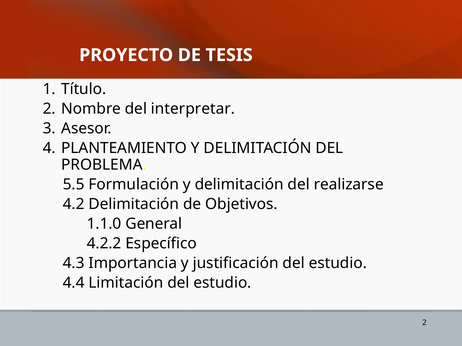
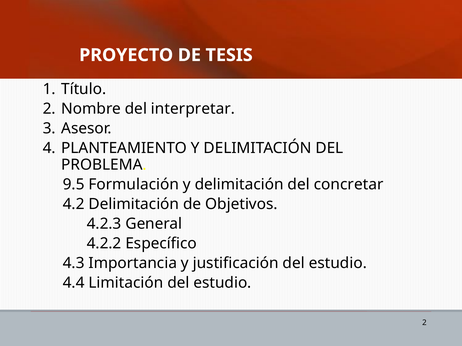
5.5: 5.5 -> 9.5
realizarse: realizarse -> concretar
1.1.0: 1.1.0 -> 4.2.3
